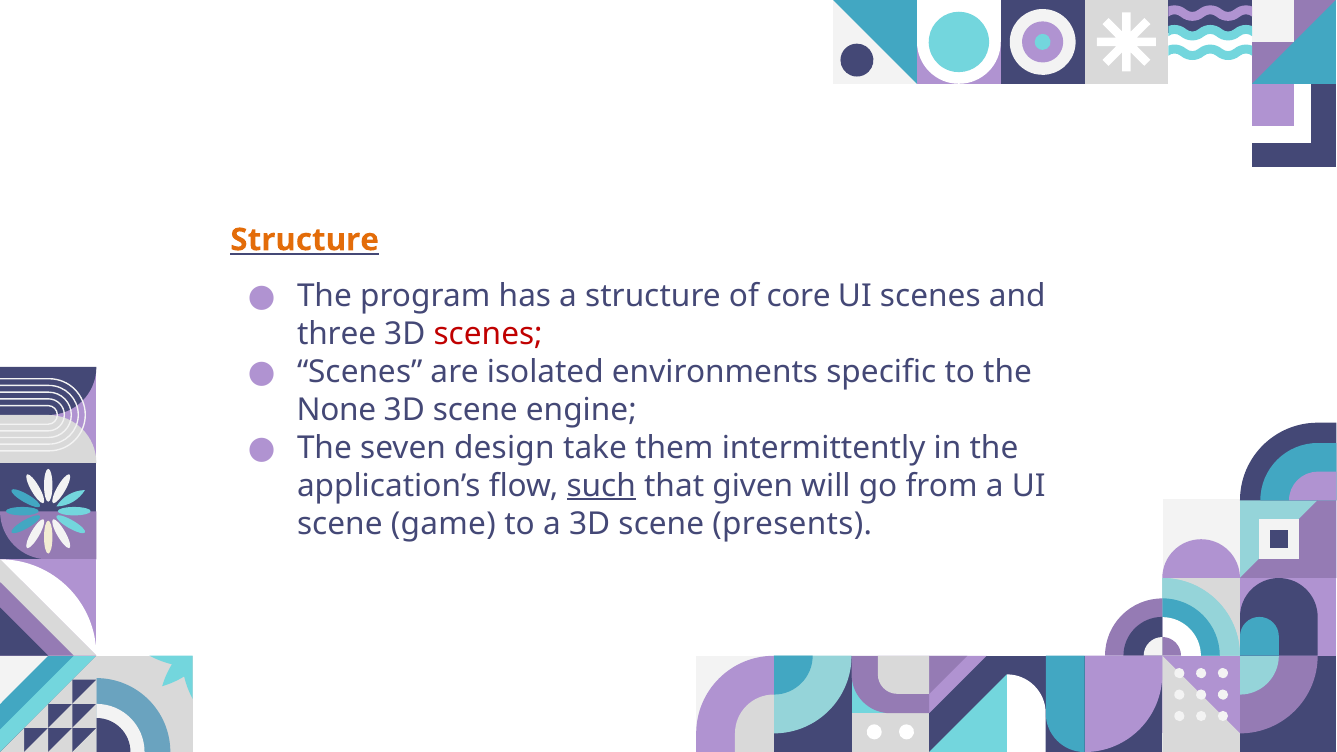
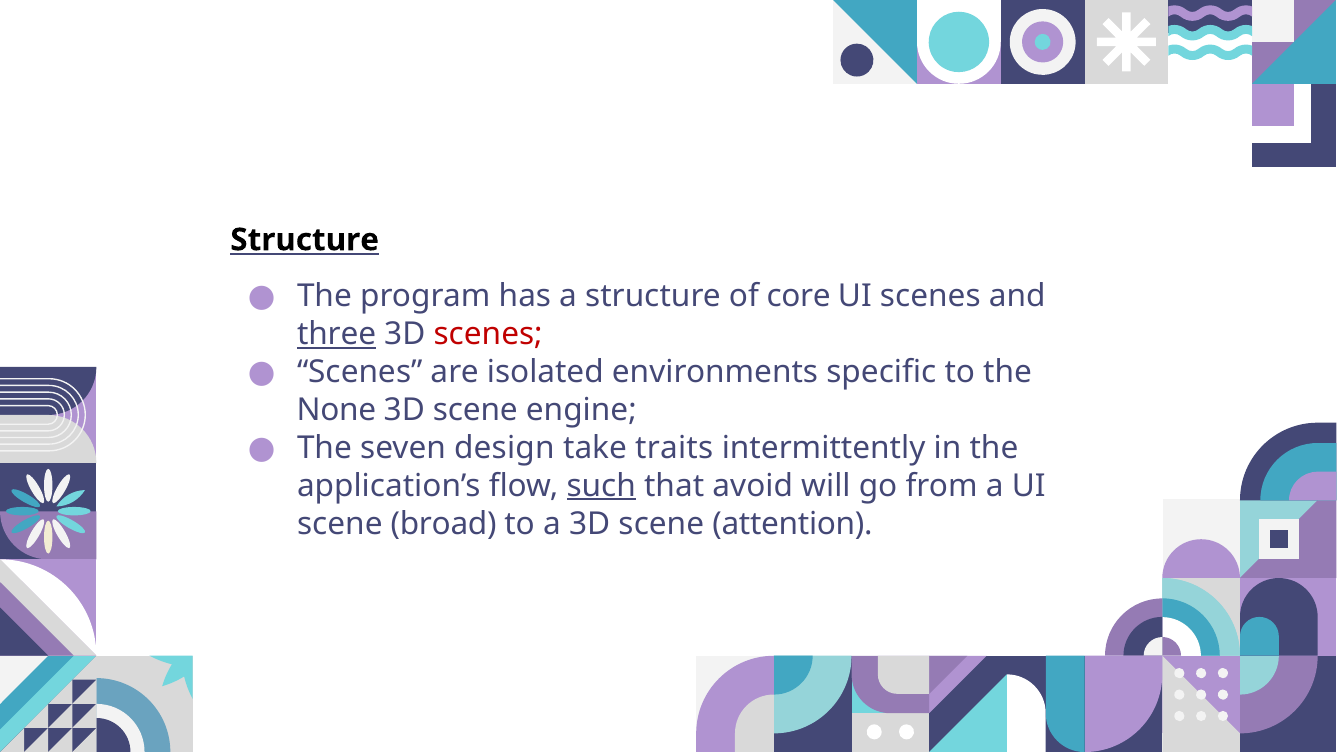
Structure at (305, 240) colour: orange -> black
three underline: none -> present
them: them -> traits
given: given -> avoid
game: game -> broad
presents: presents -> attention
